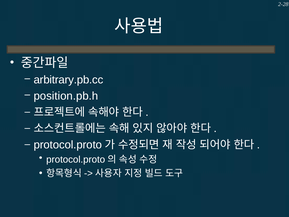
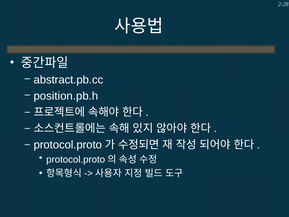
arbitrary.pb.cc: arbitrary.pb.cc -> abstract.pb.cc
